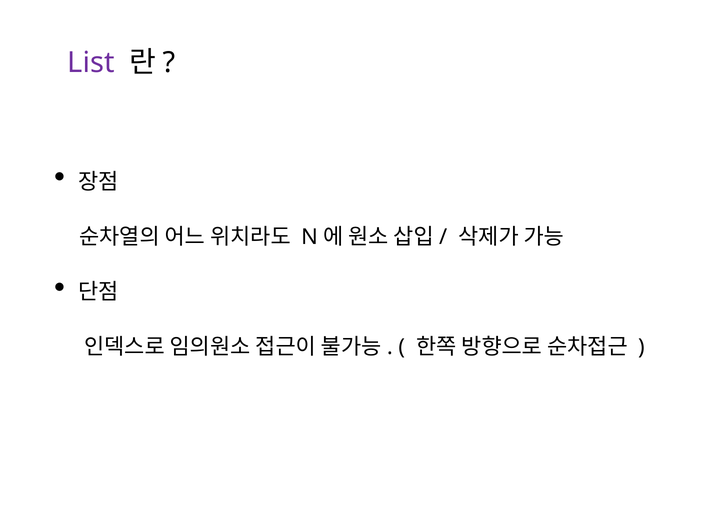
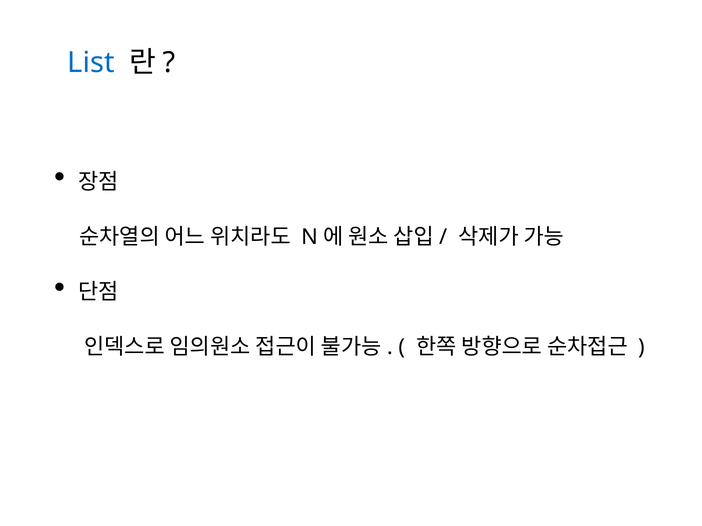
List colour: purple -> blue
